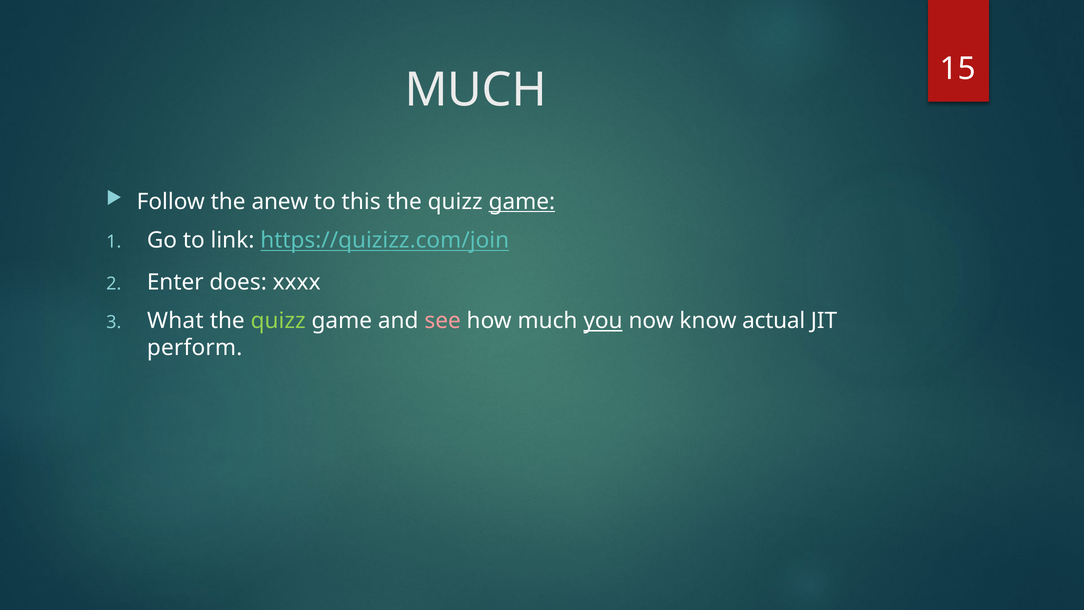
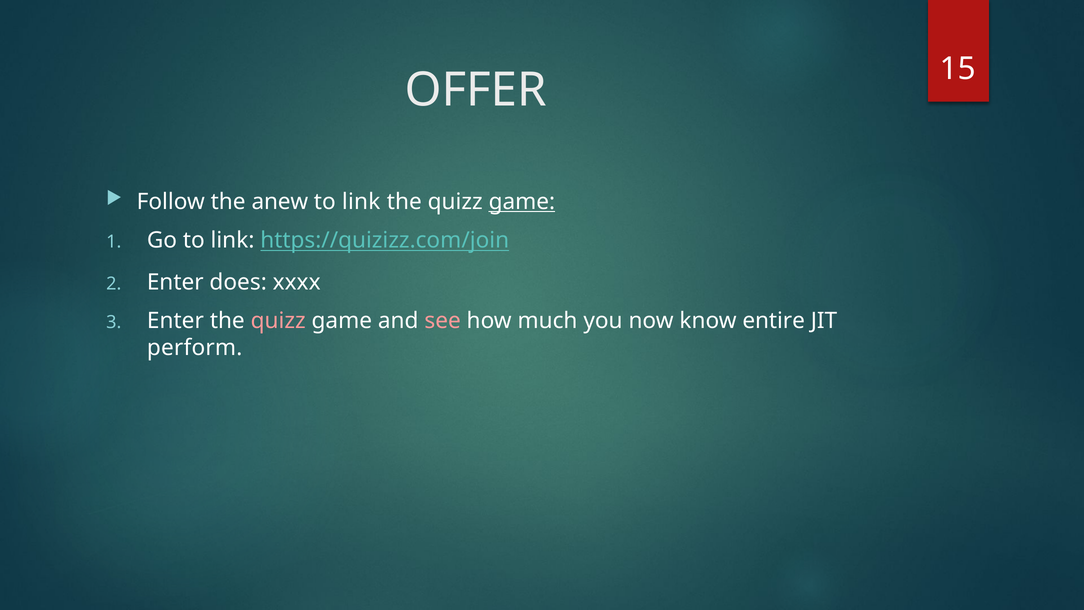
MUCH at (476, 90): MUCH -> OFFER
this at (361, 202): this -> link
What at (175, 321): What -> Enter
quizz at (278, 321) colour: light green -> pink
you underline: present -> none
actual: actual -> entire
